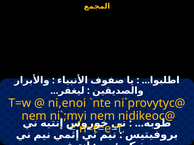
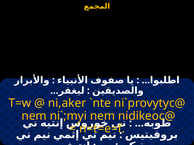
ni,enoi: ni,enoi -> ni,aker
